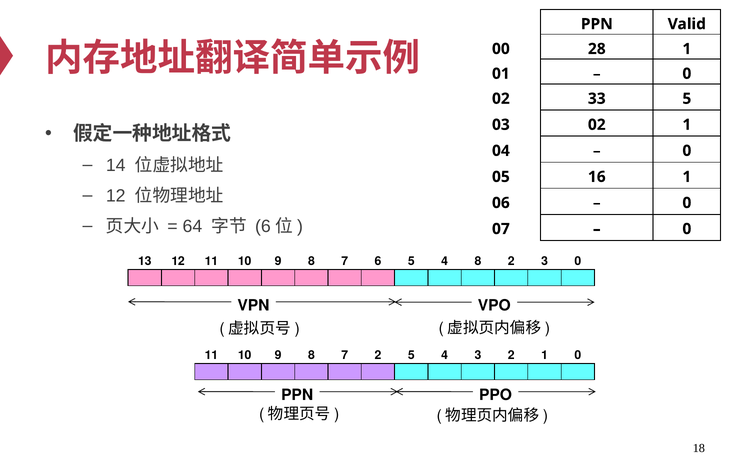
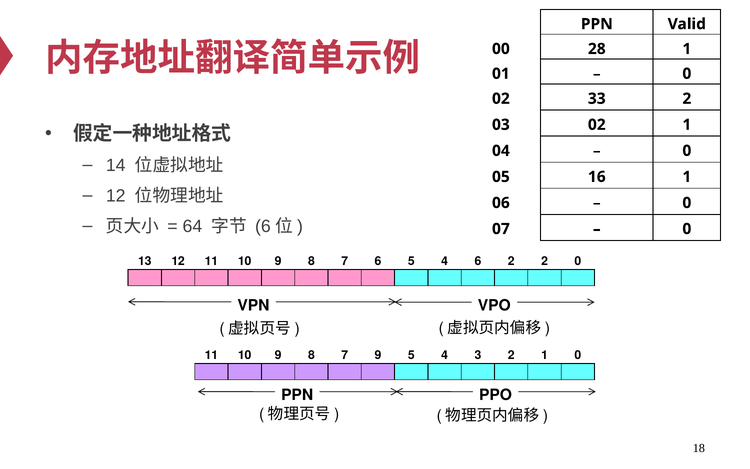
33 5: 5 -> 2
4 8: 8 -> 6
2 3: 3 -> 2
7 2: 2 -> 9
